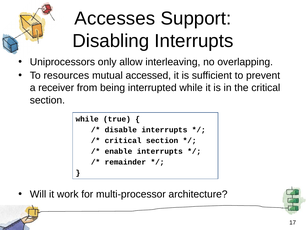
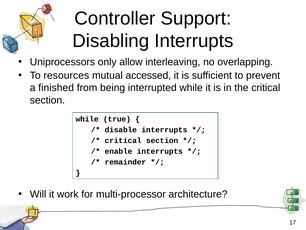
Accesses: Accesses -> Controller
receiver: receiver -> finished
